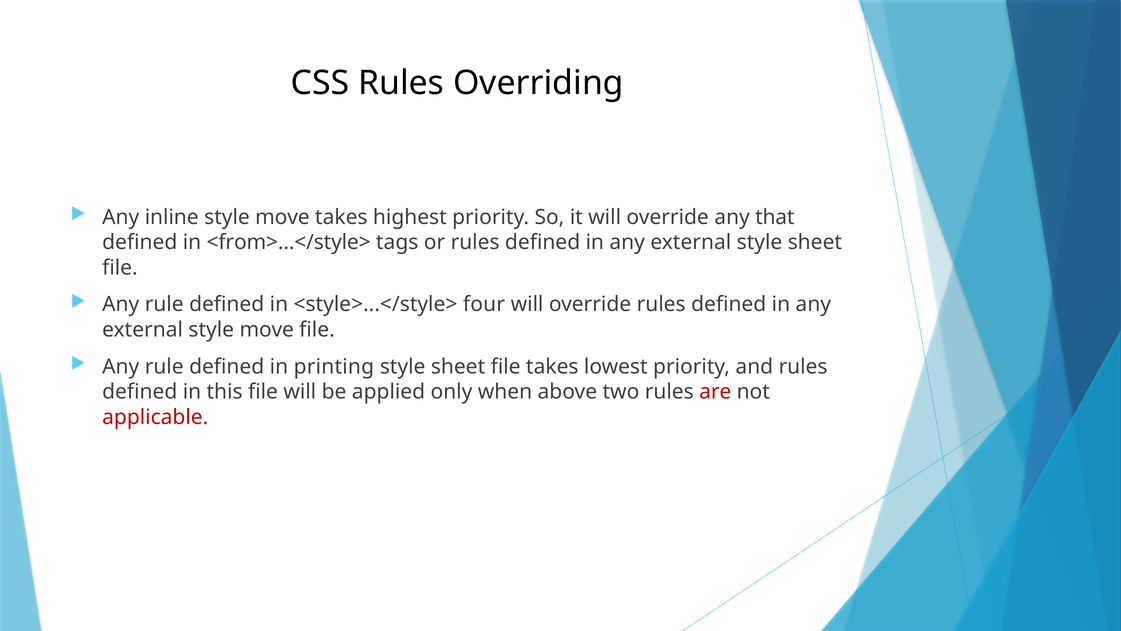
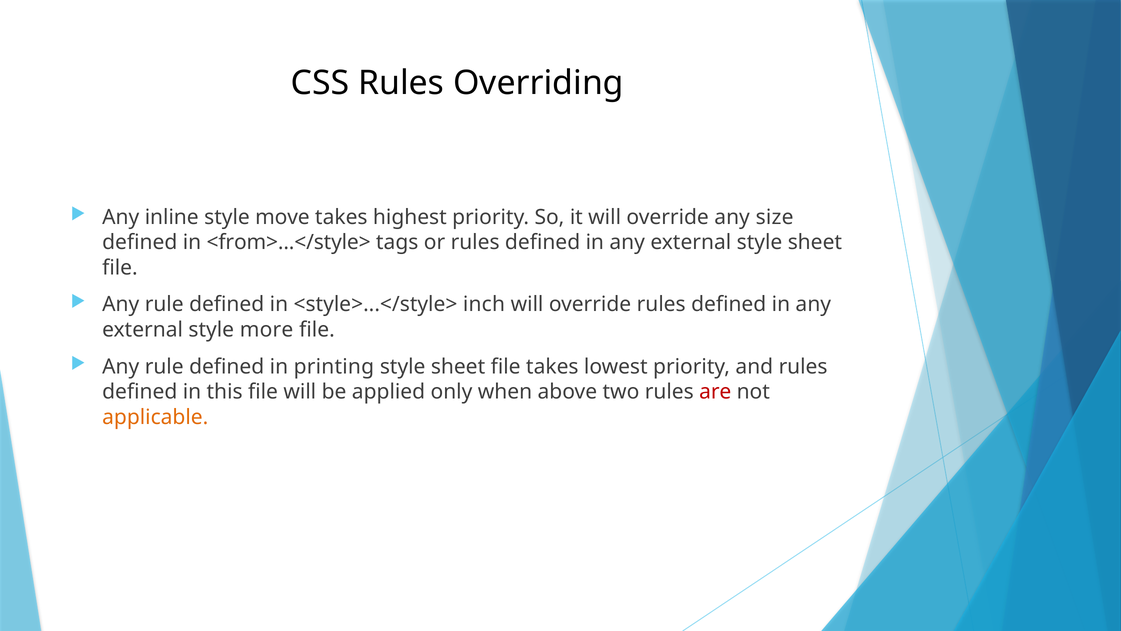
that: that -> size
four: four -> inch
external style move: move -> more
applicable colour: red -> orange
